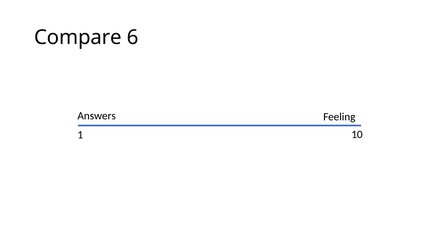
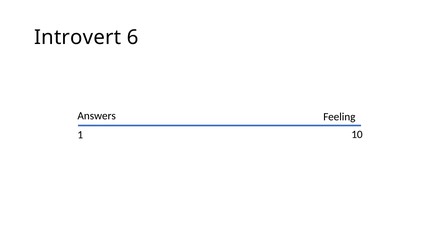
Compare: Compare -> Introvert
